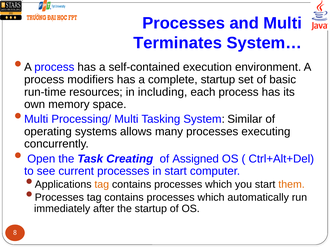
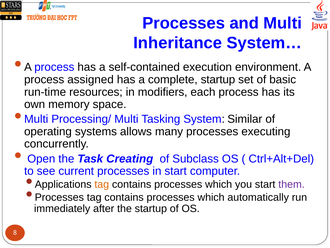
Terminates: Terminates -> Inheritance
modifiers: modifiers -> assigned
including: including -> modifiers
Assigned: Assigned -> Subclass
them colour: orange -> purple
